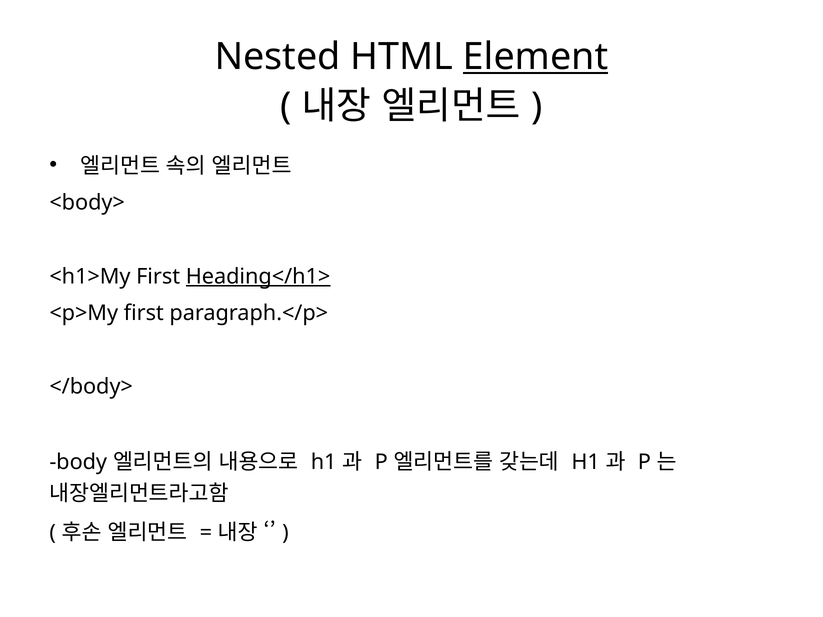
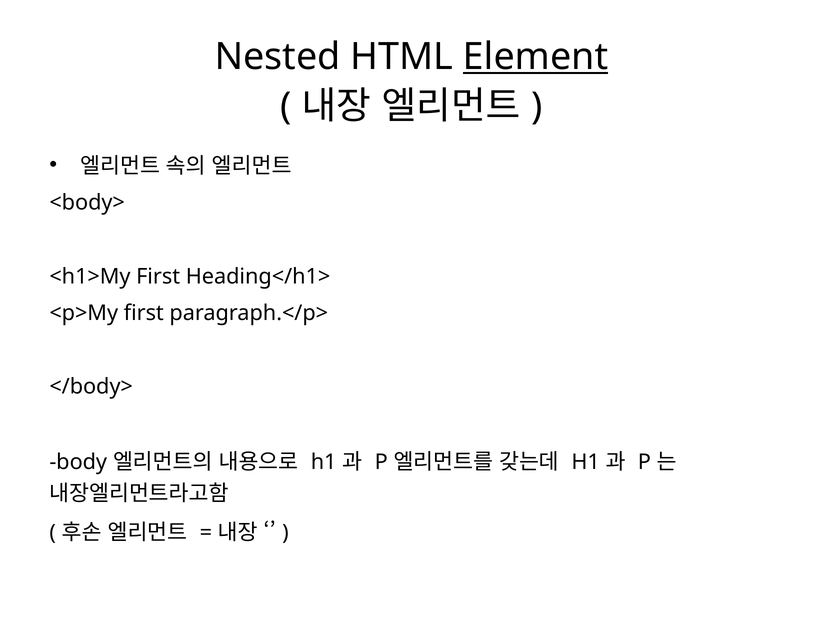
Heading</h1> underline: present -> none
